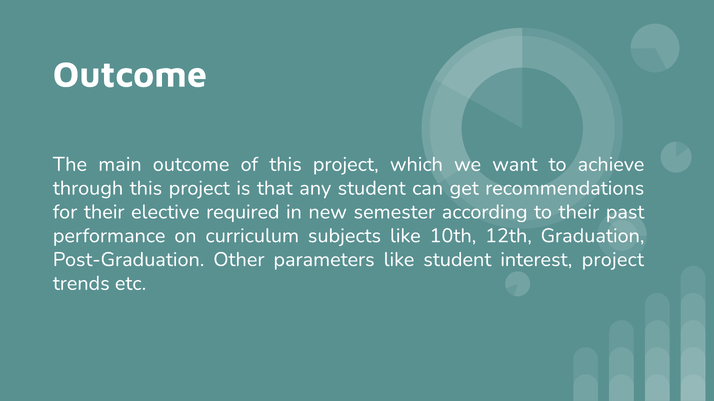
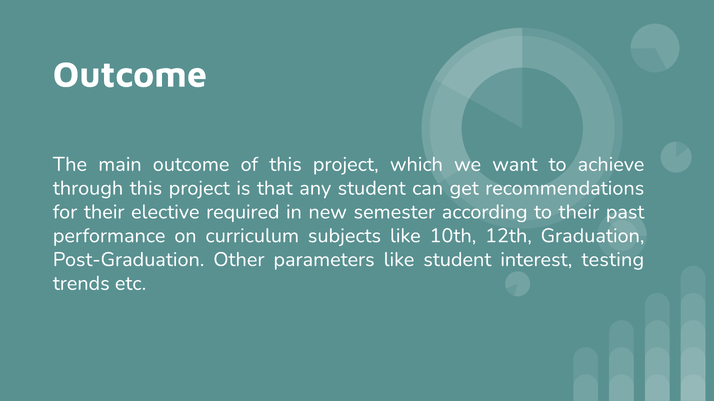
interest project: project -> testing
